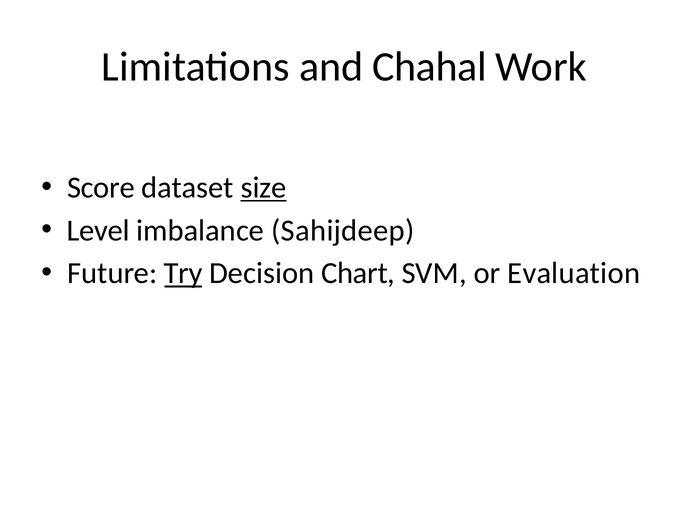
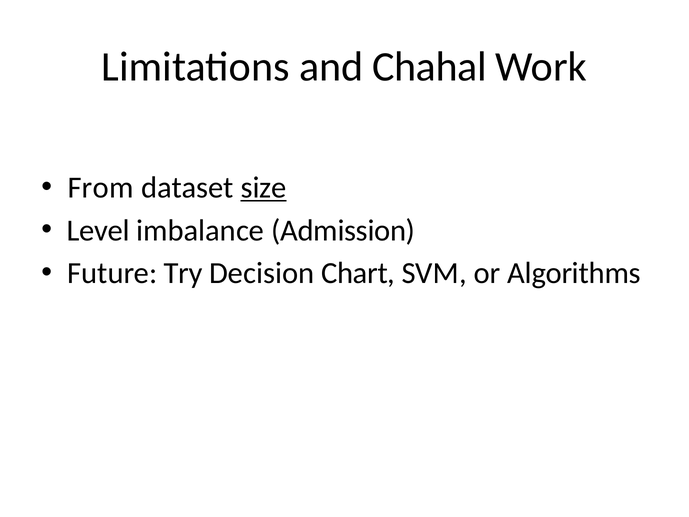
Score: Score -> From
Sahijdeep: Sahijdeep -> Admission
Try underline: present -> none
Evaluation: Evaluation -> Algorithms
